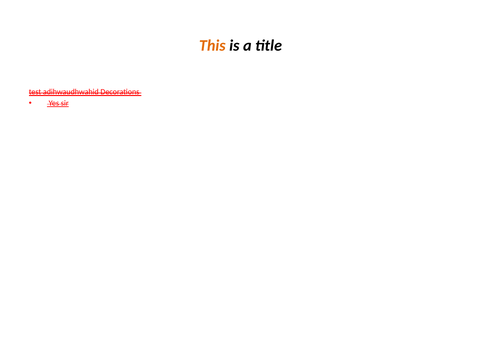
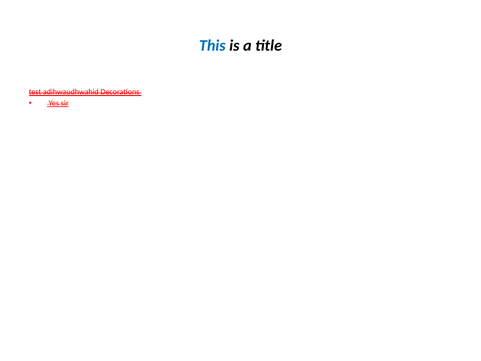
This colour: orange -> blue
